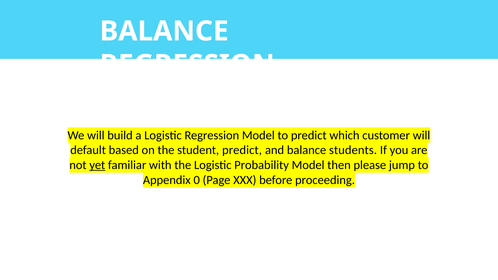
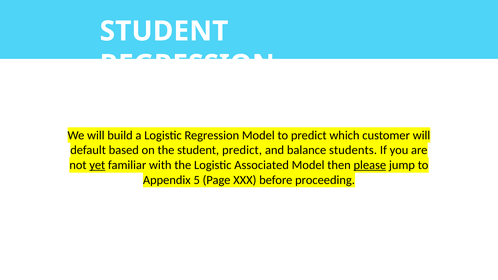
BALANCE at (164, 31): BALANCE -> STUDENT
Probability: Probability -> Associated
please underline: none -> present
0: 0 -> 5
